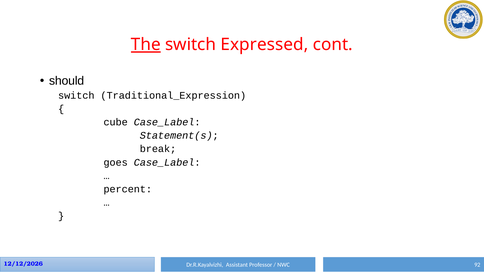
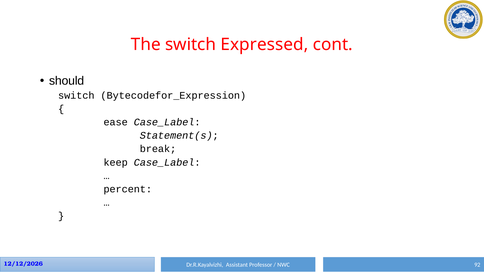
The underline: present -> none
Traditional_Expression: Traditional_Expression -> Bytecodefor_Expression
cube: cube -> ease
goes: goes -> keep
